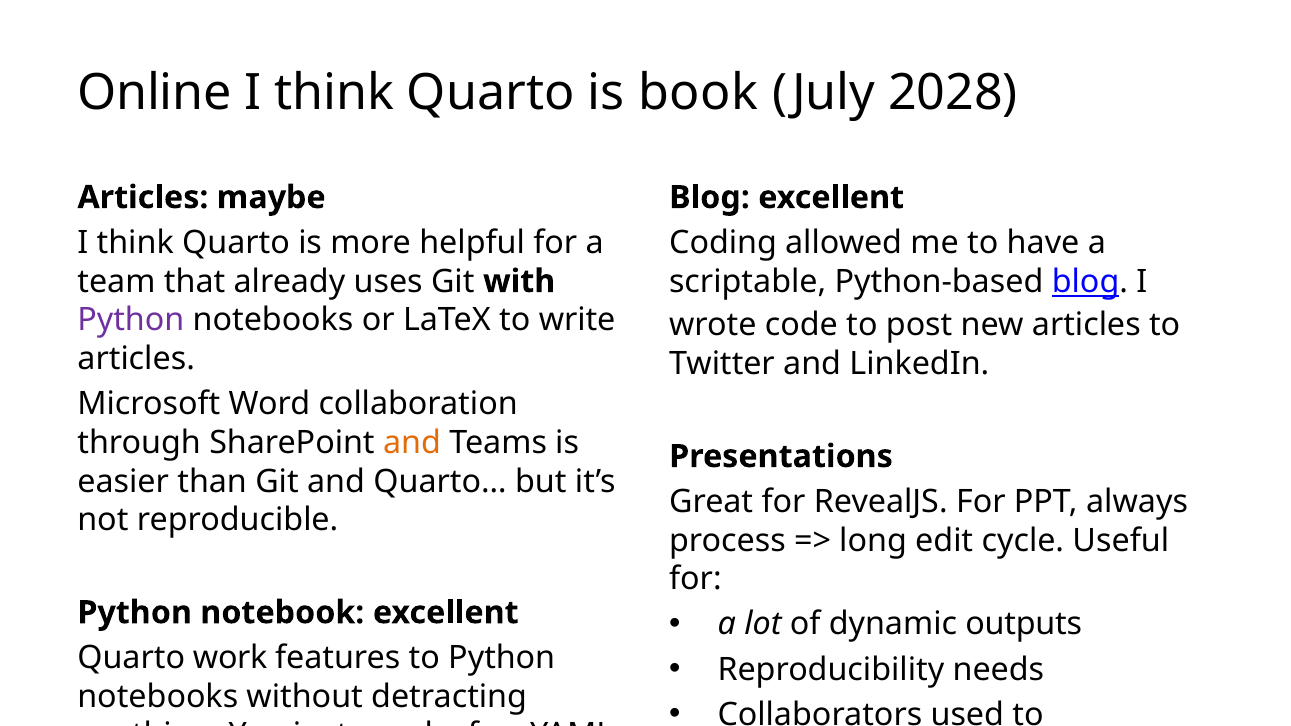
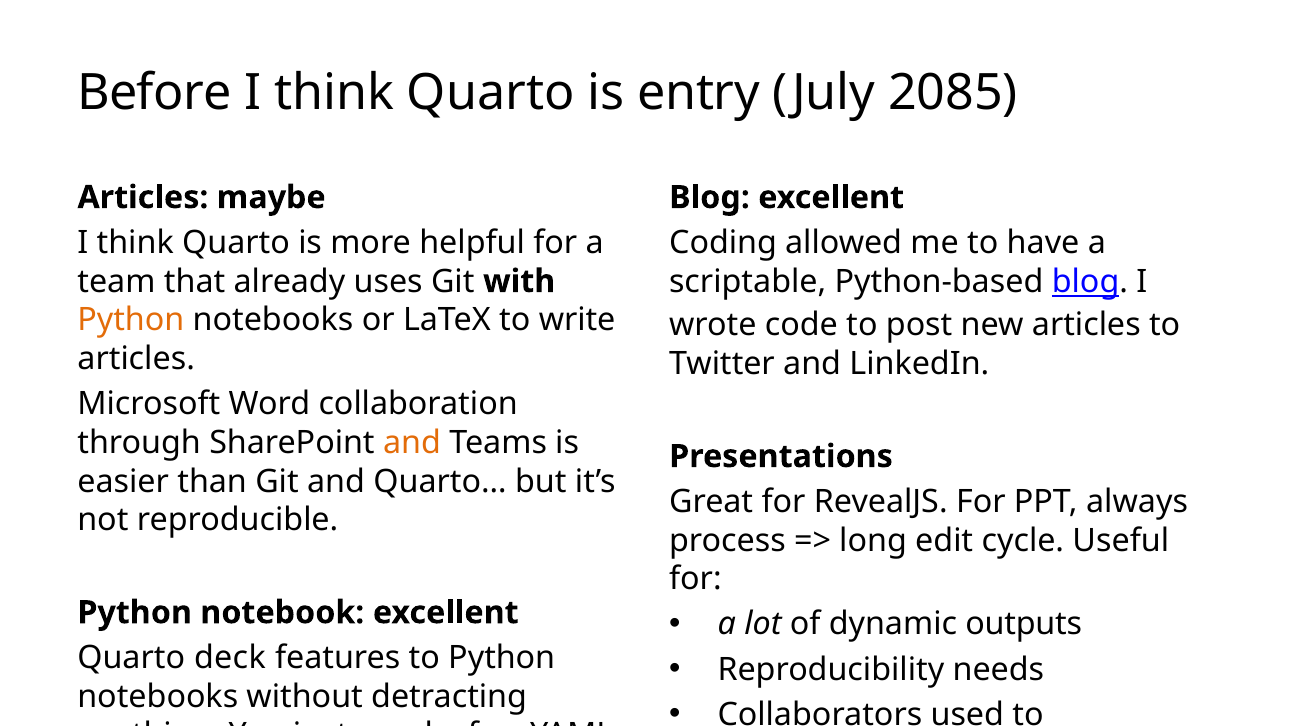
Online: Online -> Before
book: book -> entry
2028: 2028 -> 2085
Python at (131, 320) colour: purple -> orange
work: work -> deck
